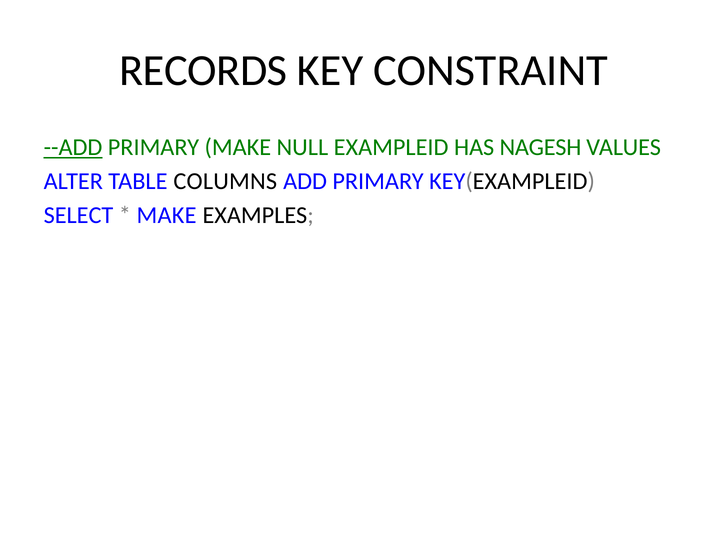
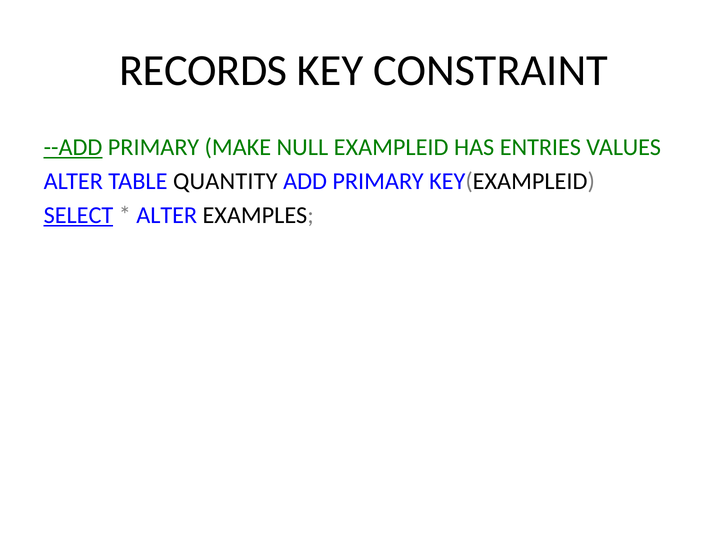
NAGESH: NAGESH -> ENTRIES
COLUMNS: COLUMNS -> QUANTITY
SELECT underline: none -> present
MAKE at (167, 215): MAKE -> ALTER
